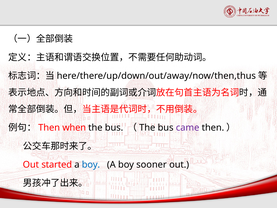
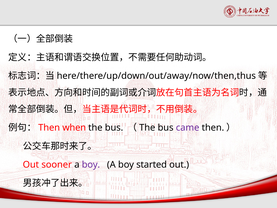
started: started -> sooner
boy at (91, 164) colour: blue -> purple
sooner: sooner -> started
